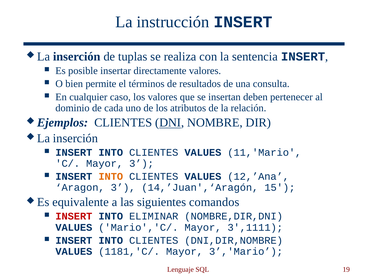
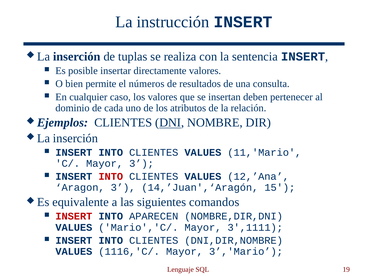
términos: términos -> números
INTO at (111, 177) colour: orange -> red
ELIMINAR: ELIMINAR -> APARECEN
1181,'C/: 1181,'C/ -> 1116,'C/
